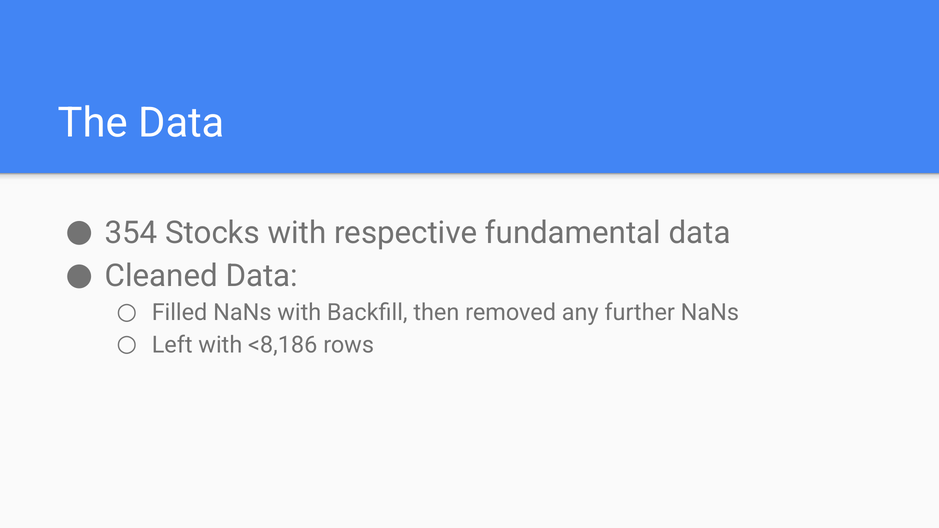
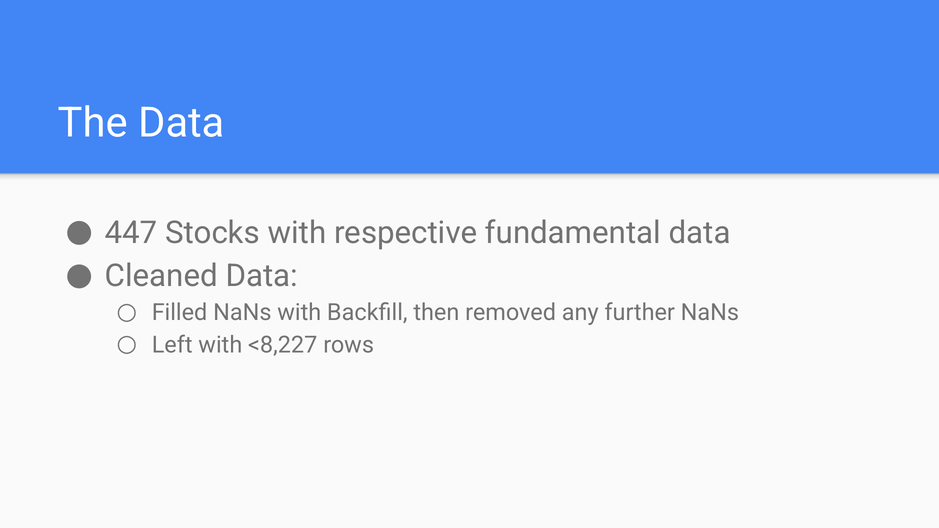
354: 354 -> 447
<8,186: <8,186 -> <8,227
